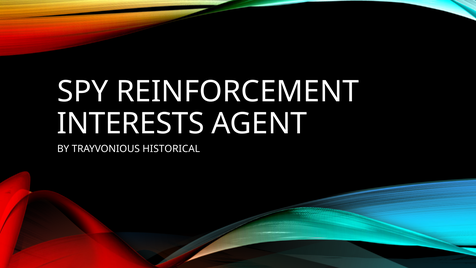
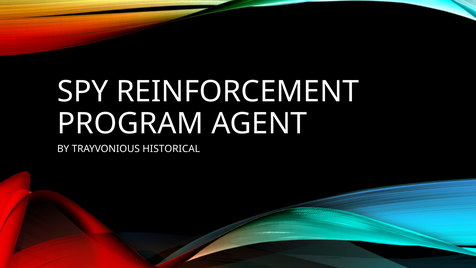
INTERESTS: INTERESTS -> PROGRAM
